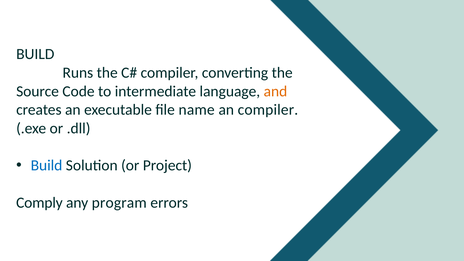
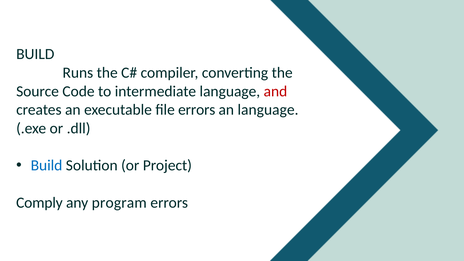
and colour: orange -> red
file name: name -> errors
an compiler: compiler -> language
